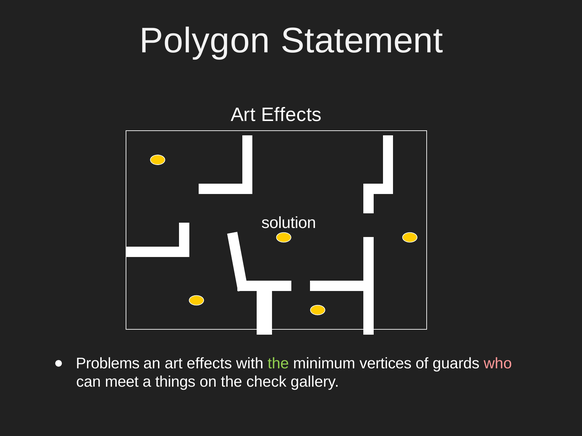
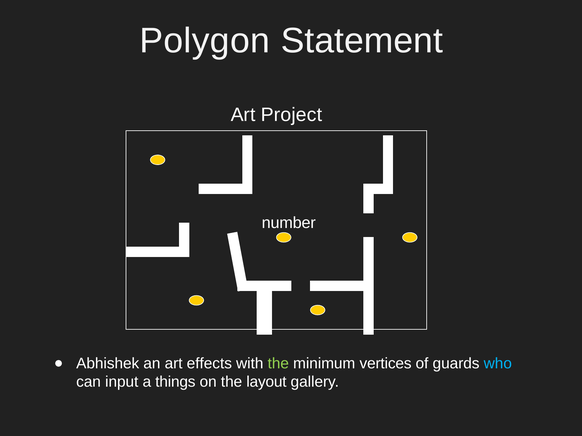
Effects at (291, 115): Effects -> Project
solution: solution -> number
Problems: Problems -> Abhishek
who colour: pink -> light blue
meet: meet -> input
check: check -> layout
